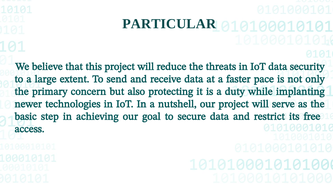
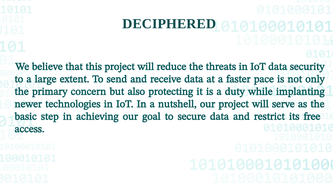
PARTICULAR: PARTICULAR -> DECIPHERED
